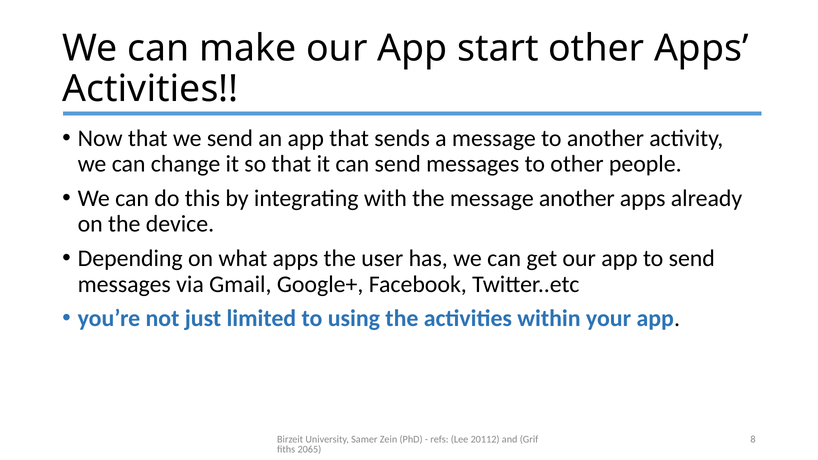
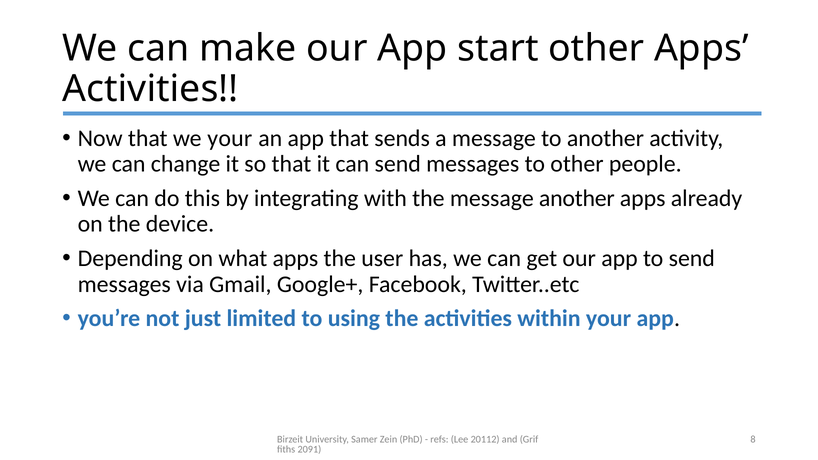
we send: send -> your
2065: 2065 -> 2091
